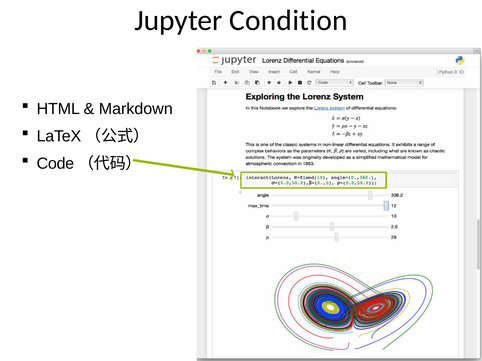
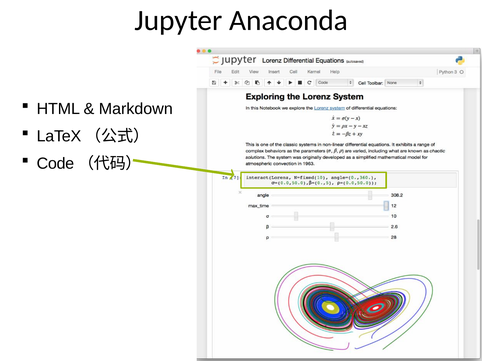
Condition: Condition -> Anaconda
